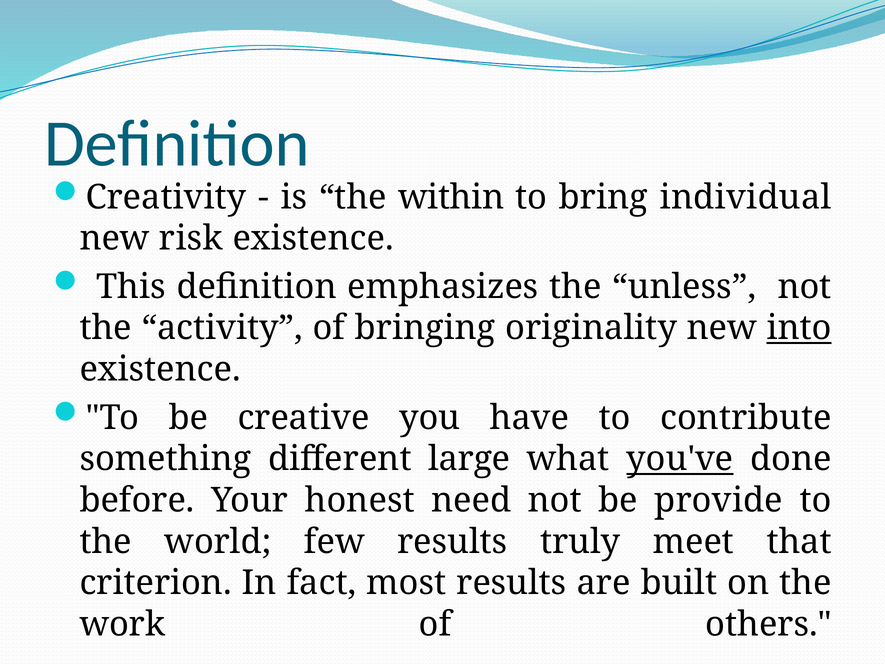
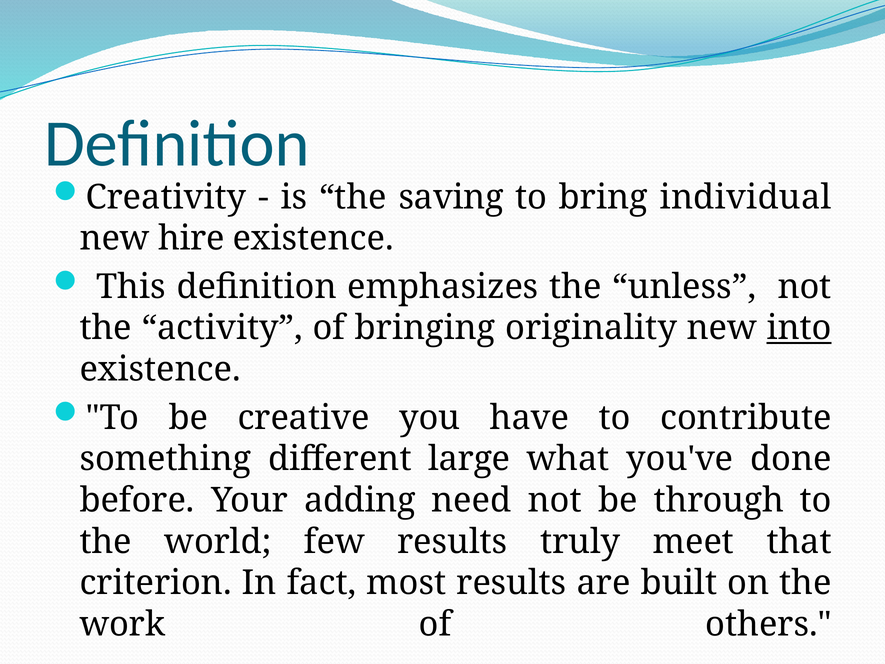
within: within -> saving
risk: risk -> hire
you've underline: present -> none
honest: honest -> adding
provide: provide -> through
